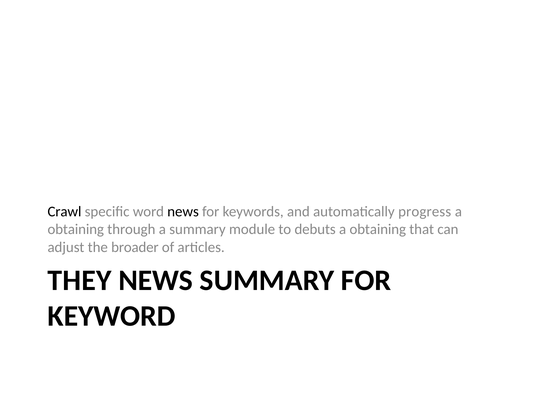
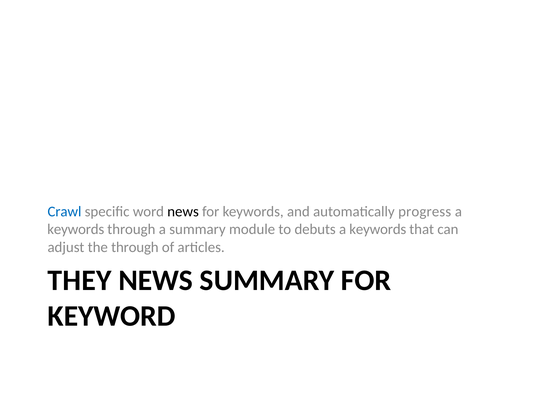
Crawl colour: black -> blue
obtaining at (76, 229): obtaining -> keywords
obtaining at (378, 229): obtaining -> keywords
the broader: broader -> through
